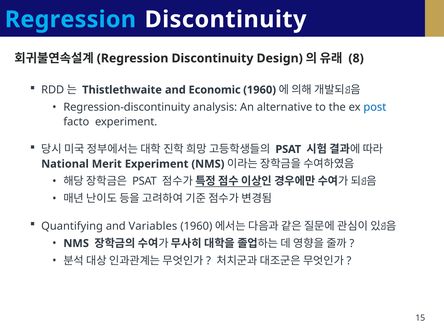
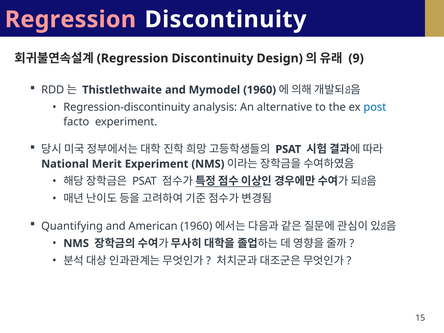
Regression at (70, 19) colour: light blue -> pink
8: 8 -> 9
Economic: Economic -> Mymodel
Variables: Variables -> American
